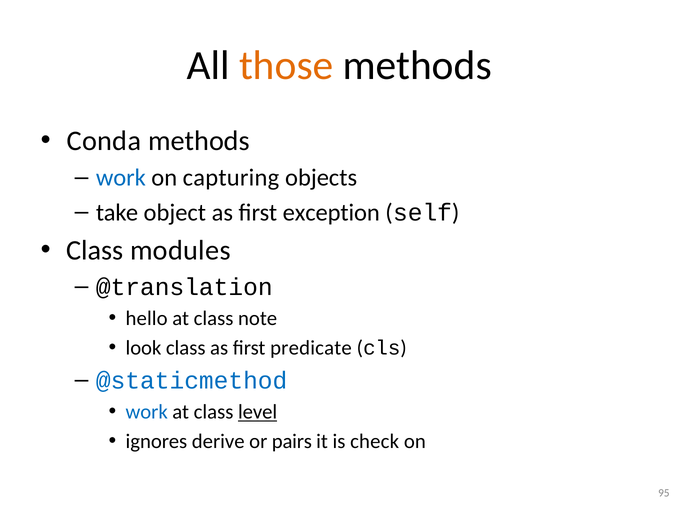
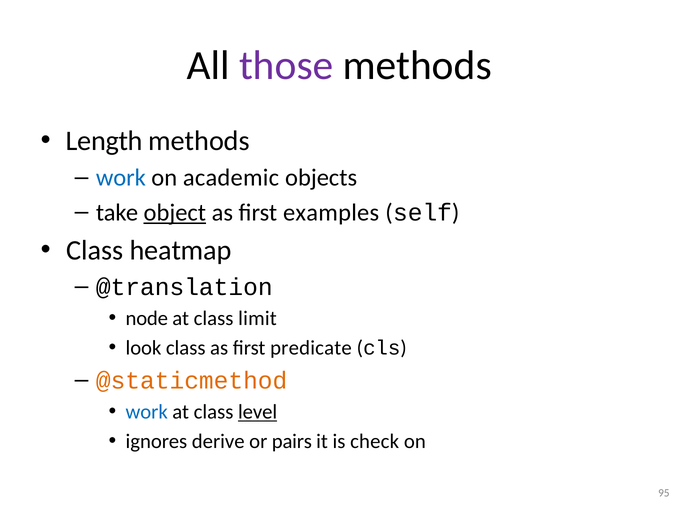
those colour: orange -> purple
Conda: Conda -> Length
capturing: capturing -> academic
object underline: none -> present
exception: exception -> examples
modules: modules -> heatmap
hello: hello -> node
note: note -> limit
@staticmethod colour: blue -> orange
